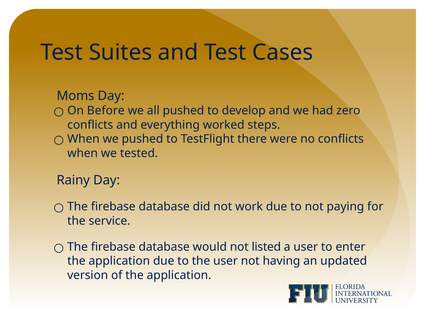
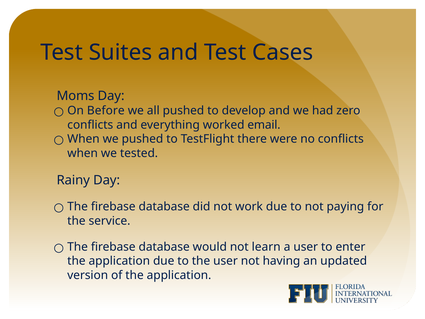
steps: steps -> email
listed: listed -> learn
